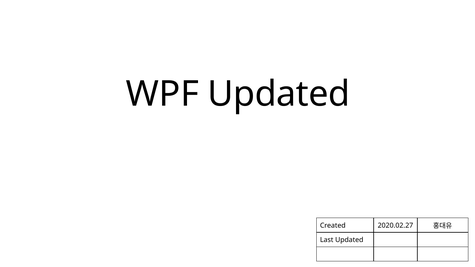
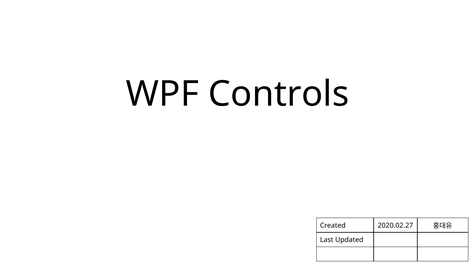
WPF Updated: Updated -> Controls
